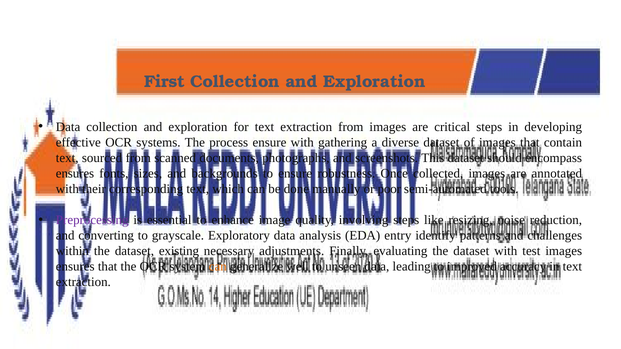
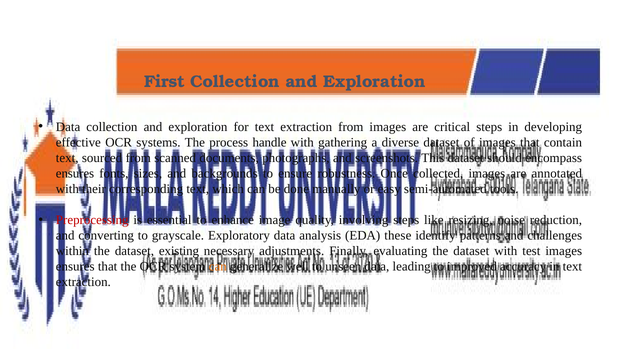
process ensure: ensure -> handle
poor: poor -> easy
Preprocessing colour: purple -> red
entry: entry -> these
